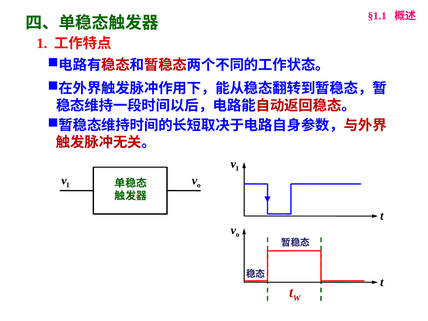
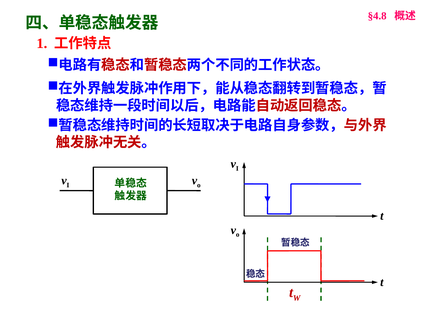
§1.1: §1.1 -> §4.8
